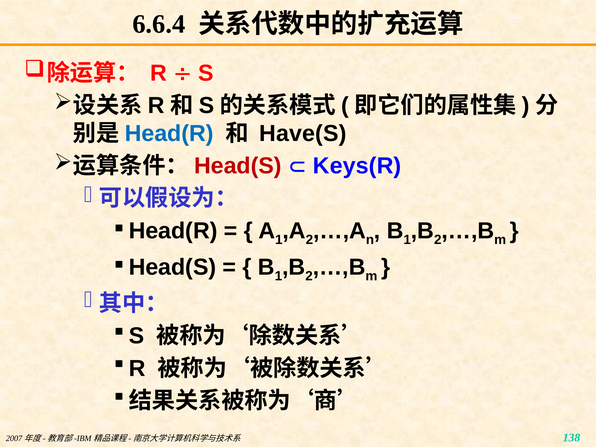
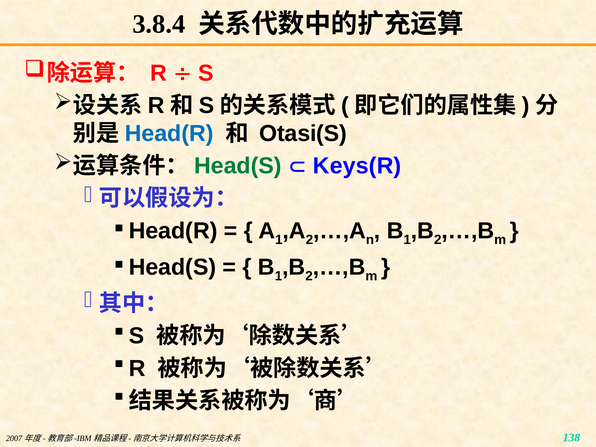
6.6.4: 6.6.4 -> 3.8.4
Have(S: Have(S -> Otasi(S
Head(S colour: red -> green
